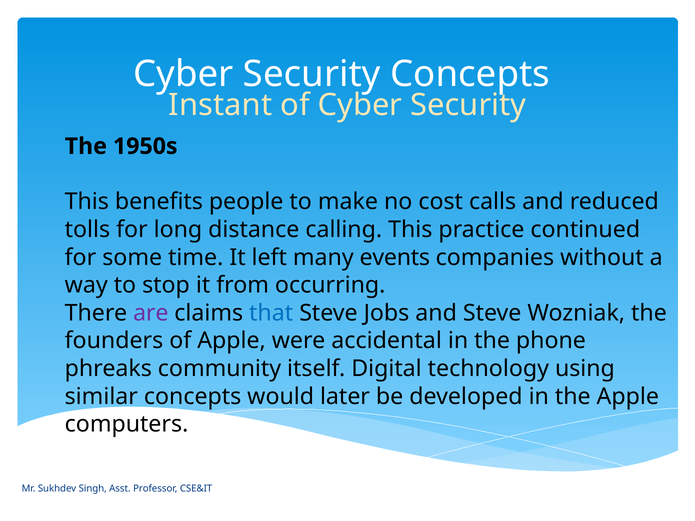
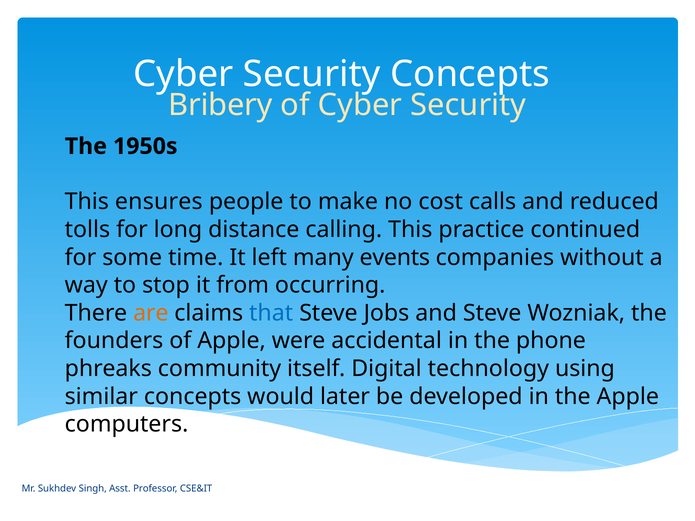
Instant: Instant -> Bribery
benefits: benefits -> ensures
are colour: purple -> orange
